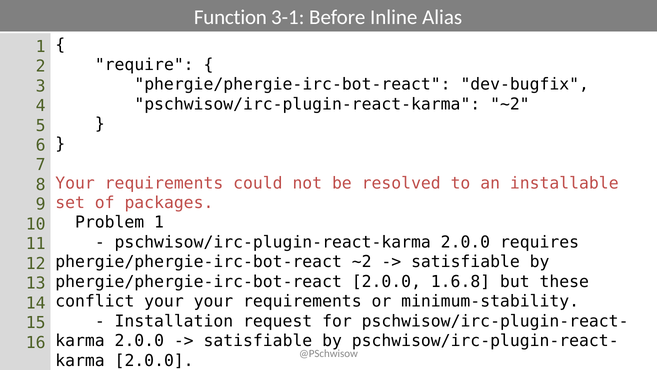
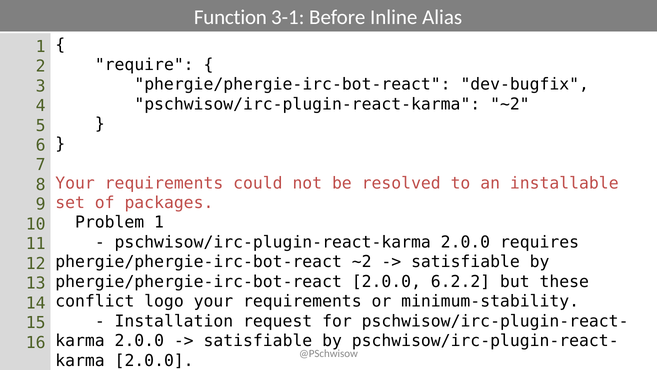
1.6.8: 1.6.8 -> 6.2.2
conflict your: your -> logo
